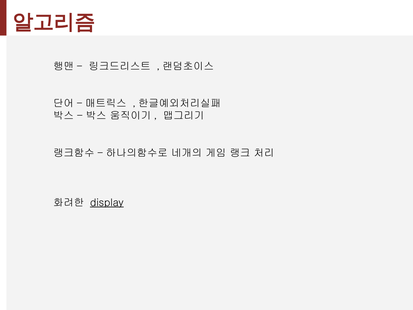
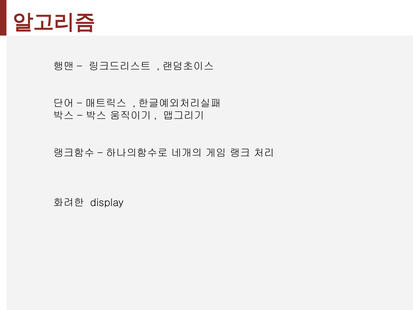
display underline: present -> none
